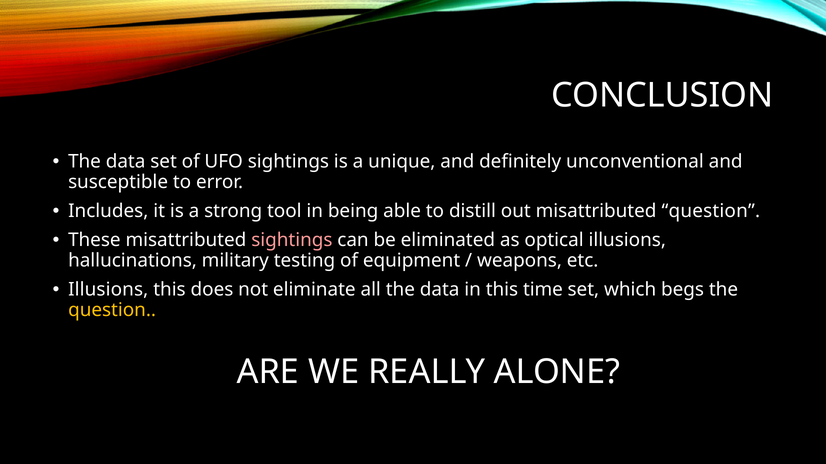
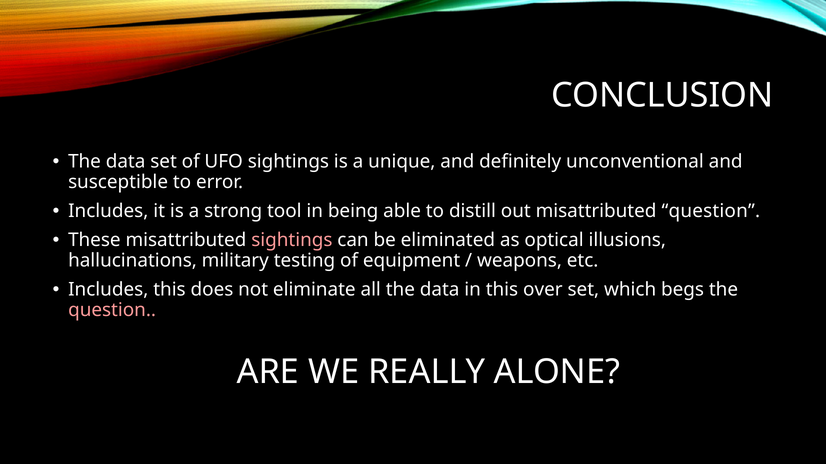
Illusions at (108, 290): Illusions -> Includes
time: time -> over
question at (112, 310) colour: yellow -> pink
